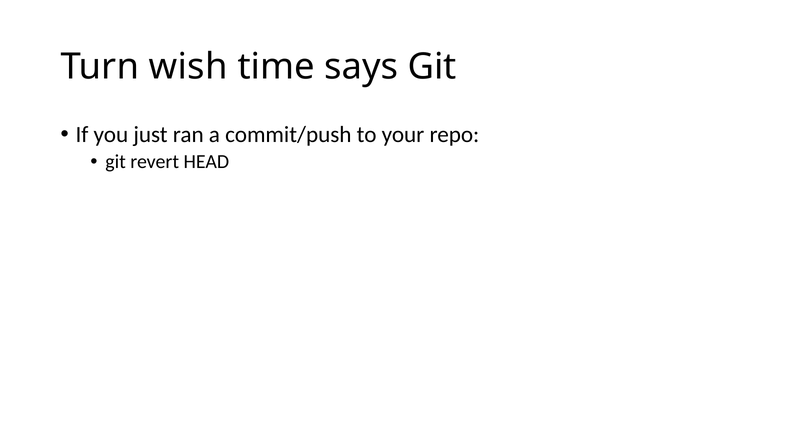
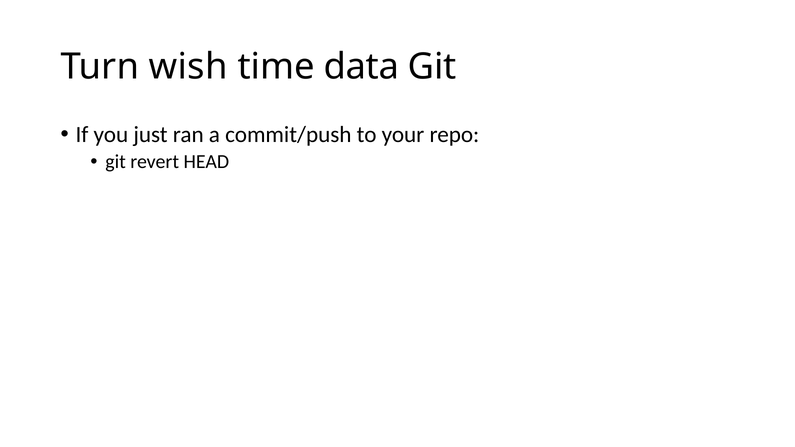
says: says -> data
